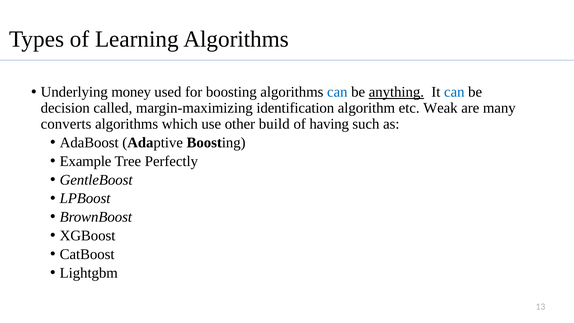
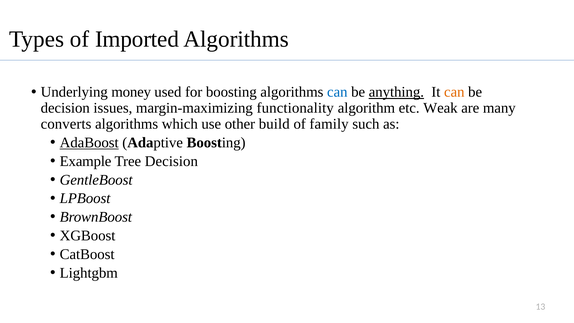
Learning: Learning -> Imported
can at (454, 92) colour: blue -> orange
called: called -> issues
identification: identification -> functionality
having: having -> family
AdaBoost underline: none -> present
Tree Perfectly: Perfectly -> Decision
